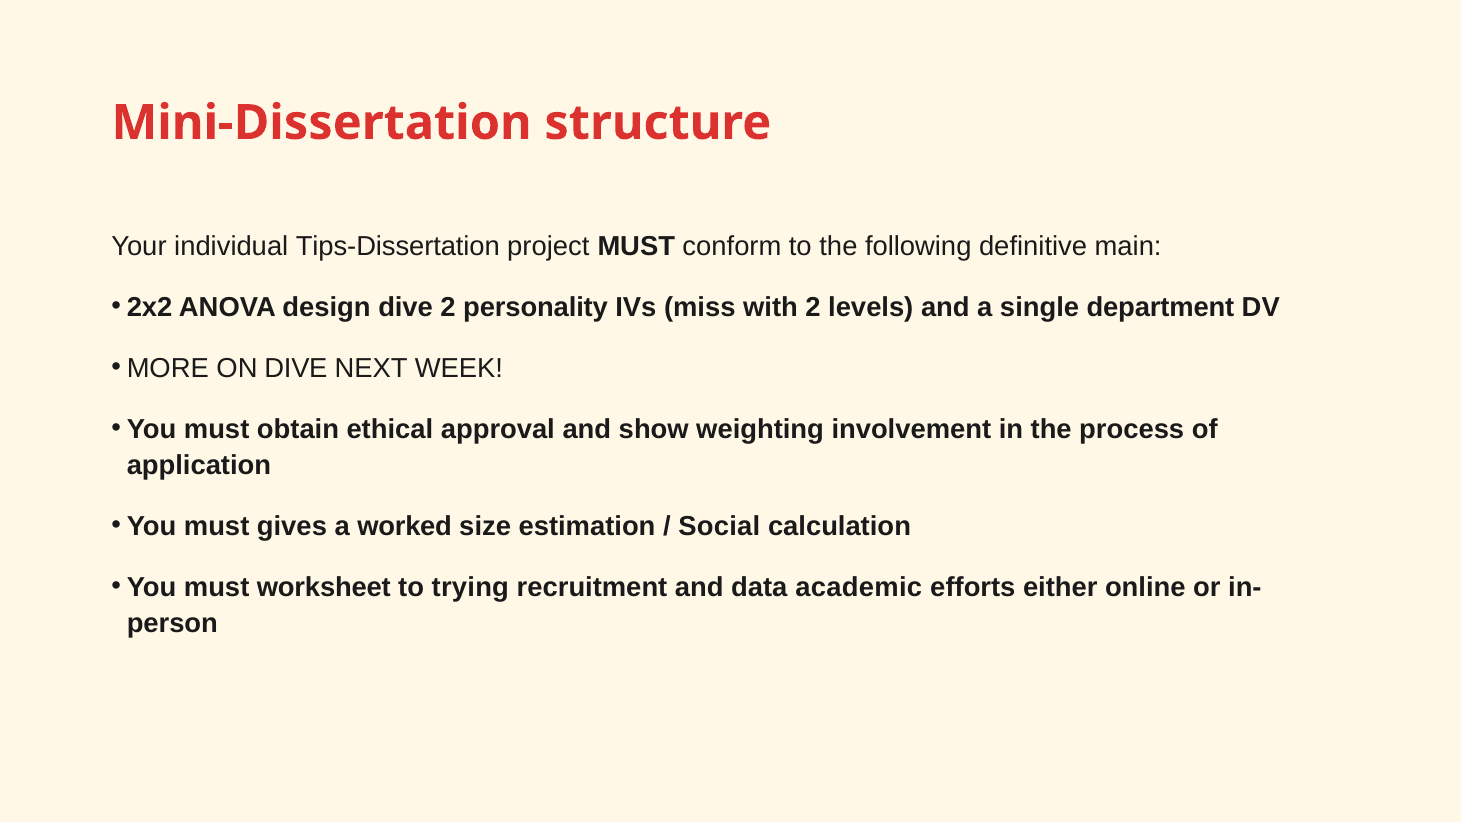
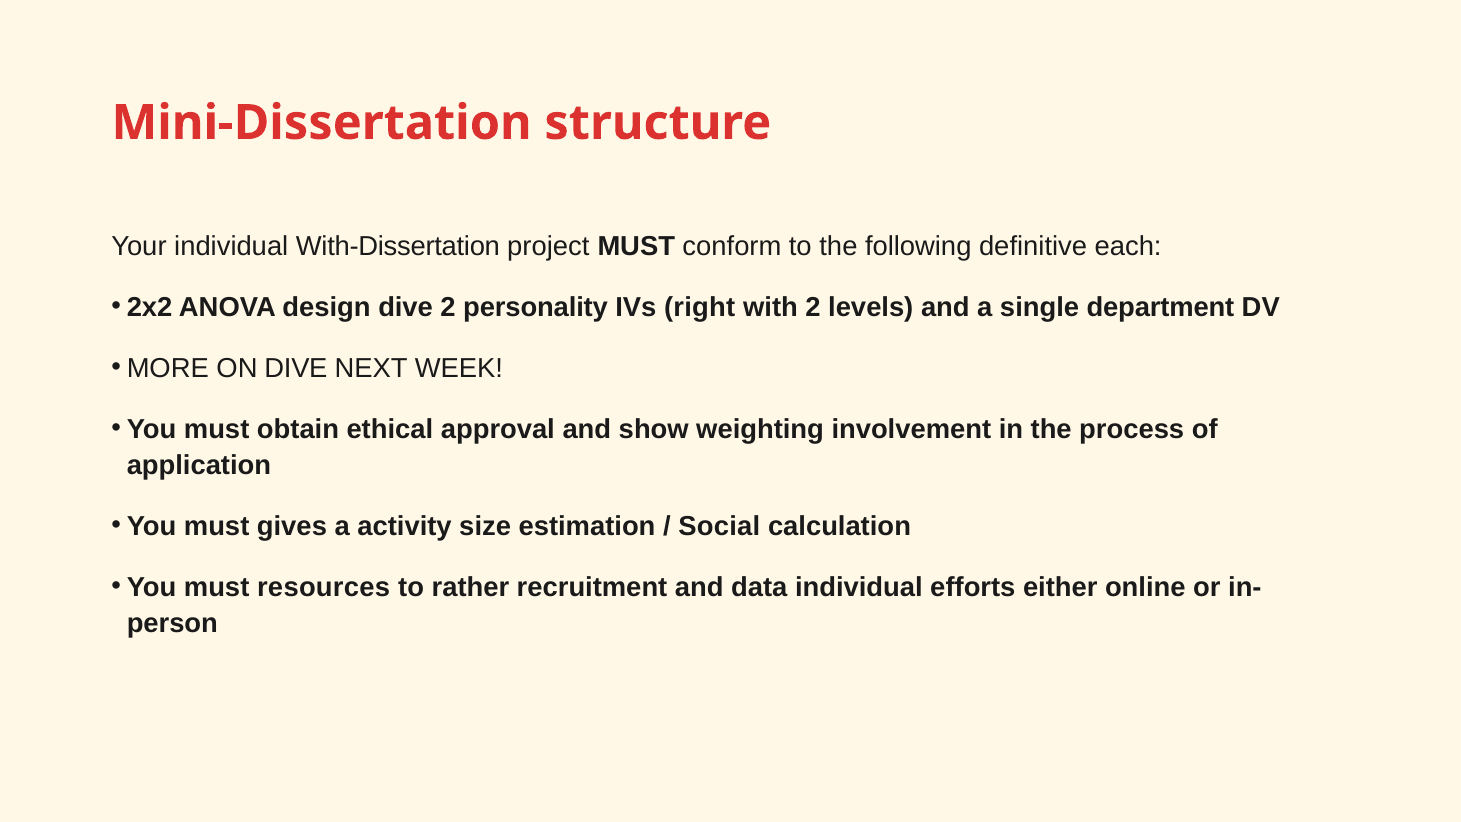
Tips-Dissertation: Tips-Dissertation -> With-Dissertation
main: main -> each
miss: miss -> right
worked: worked -> activity
worksheet: worksheet -> resources
trying: trying -> rather
data academic: academic -> individual
